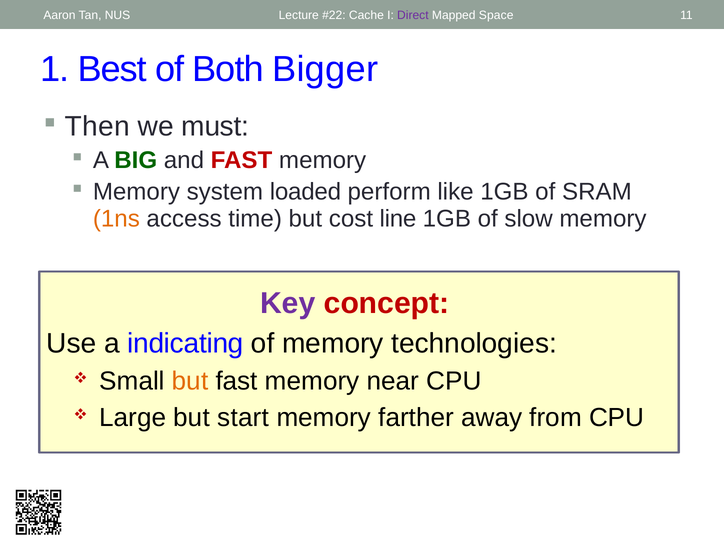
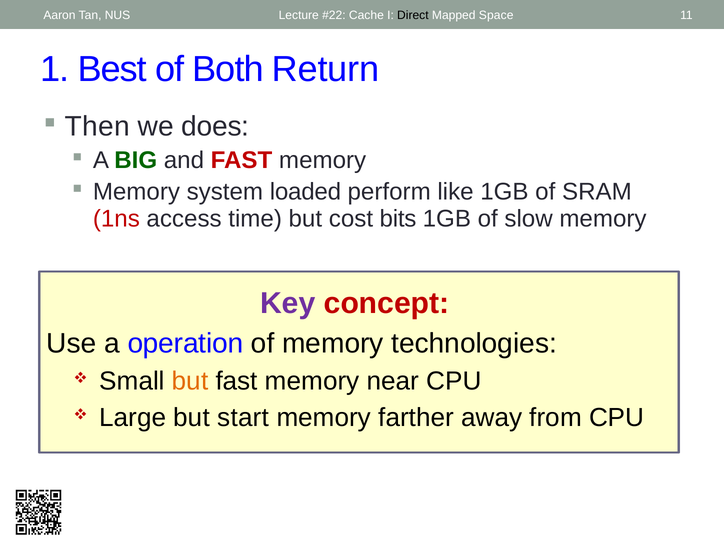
Direct colour: purple -> black
Bigger: Bigger -> Return
must: must -> does
1ns colour: orange -> red
line: line -> bits
indicating: indicating -> operation
